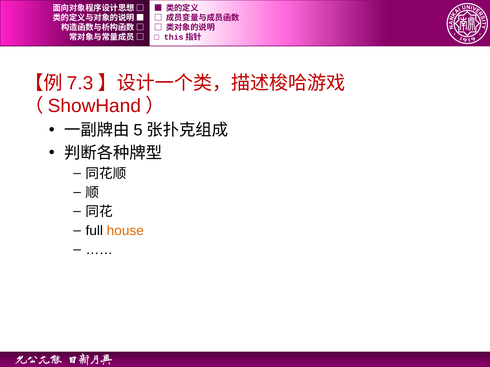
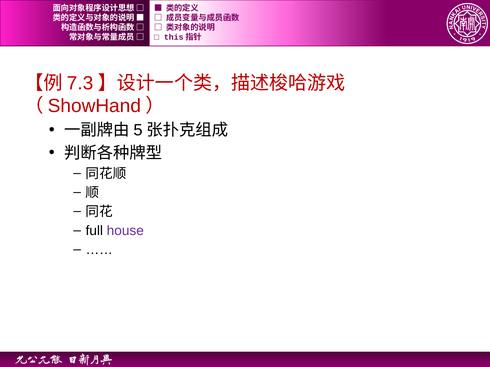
house colour: orange -> purple
